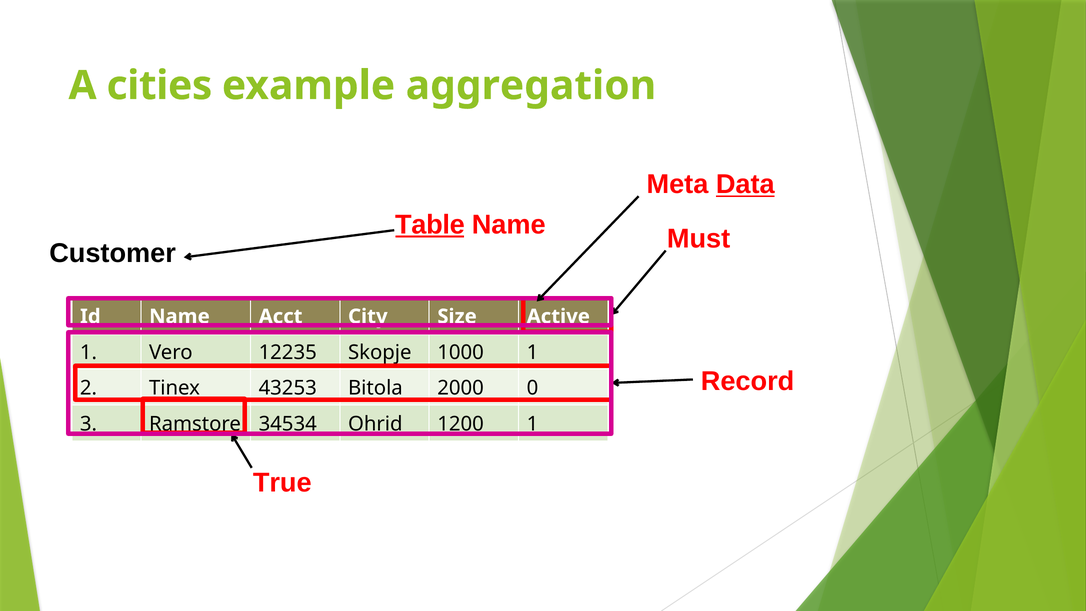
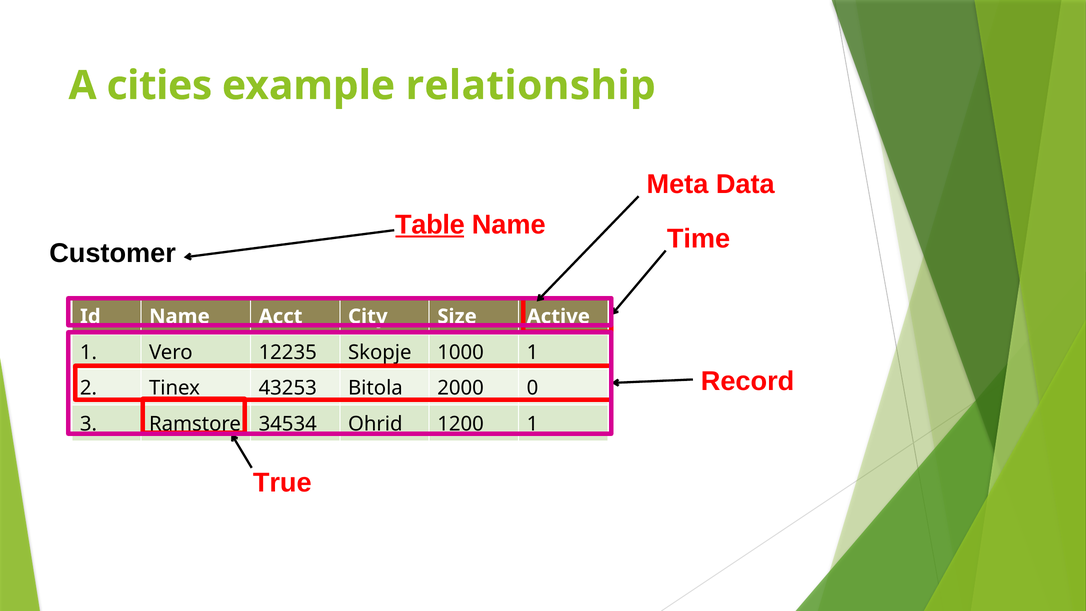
aggregation: aggregation -> relationship
Data underline: present -> none
Must: Must -> Time
